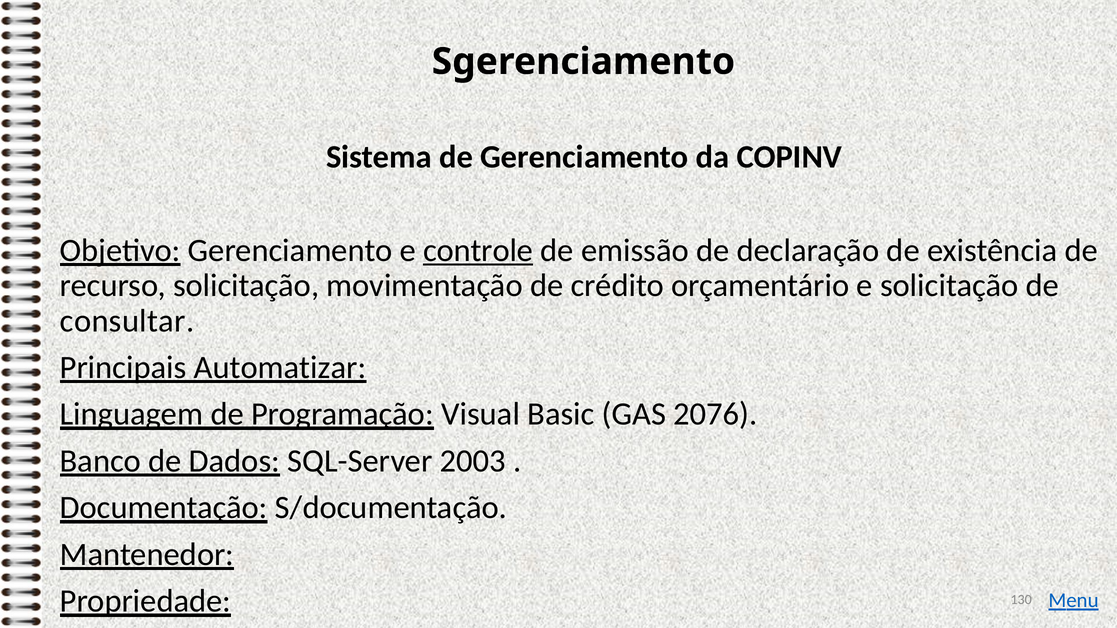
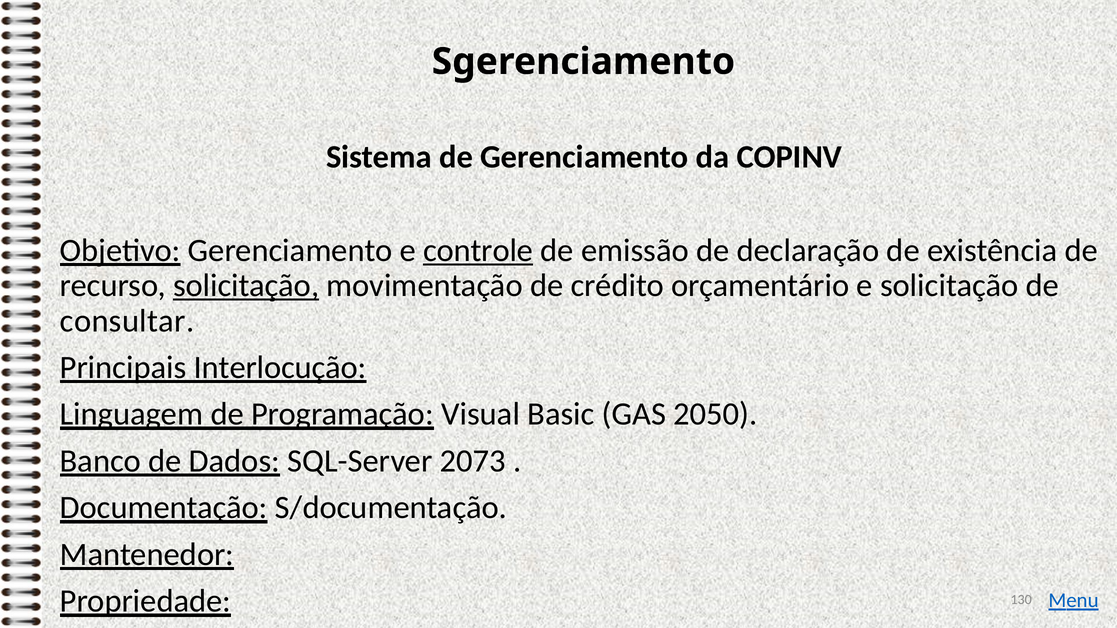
solicitação at (246, 286) underline: none -> present
Automatizar: Automatizar -> Interlocução
2076: 2076 -> 2050
2003: 2003 -> 2073
